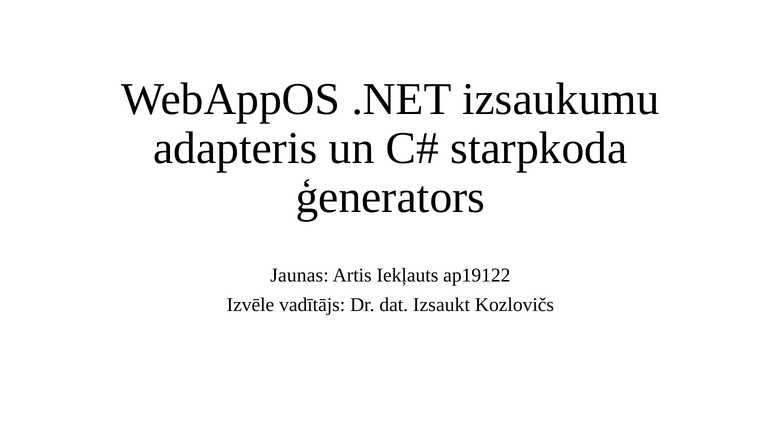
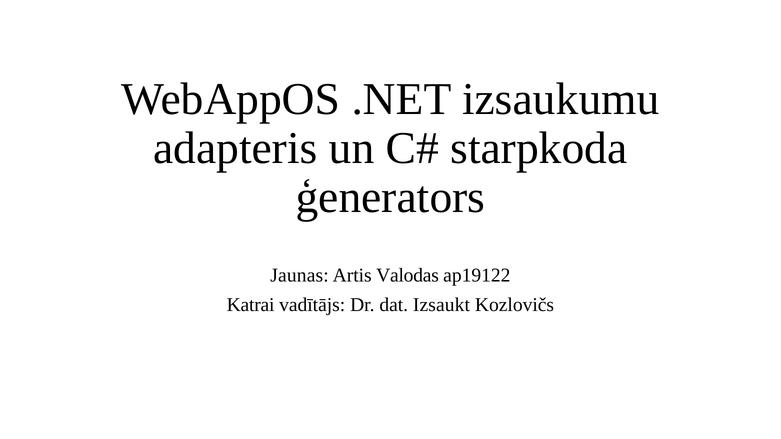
Iekļauts: Iekļauts -> Valodas
Izvēle: Izvēle -> Katrai
